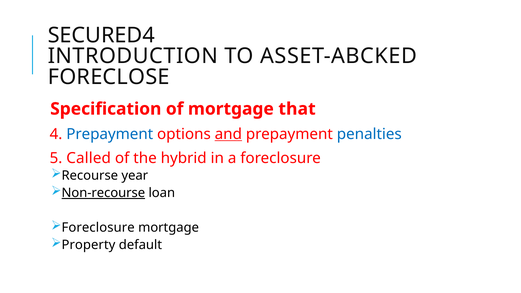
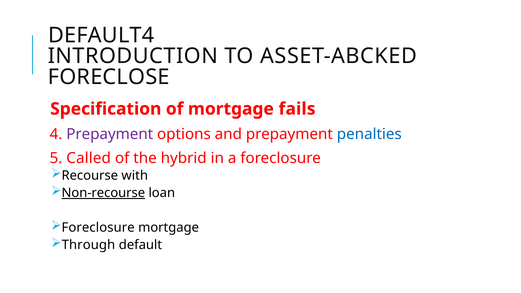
SECURED4: SECURED4 -> DEFAULT4
that: that -> fails
Prepayment at (110, 134) colour: blue -> purple
and underline: present -> none
year: year -> with
Property: Property -> Through
